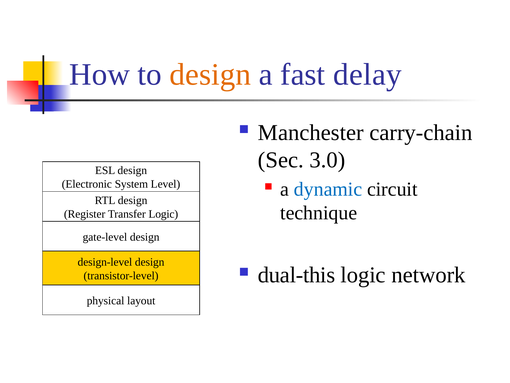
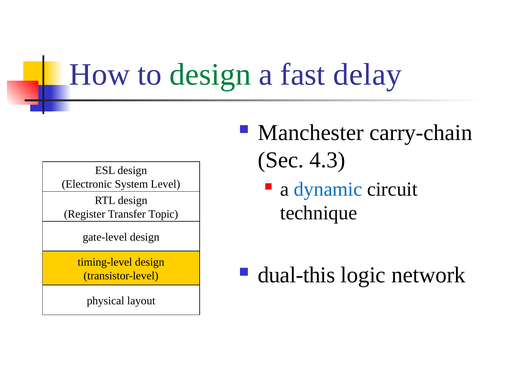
design at (210, 74) colour: orange -> green
3.0: 3.0 -> 4.3
Transfer Logic: Logic -> Topic
design-level: design-level -> timing-level
